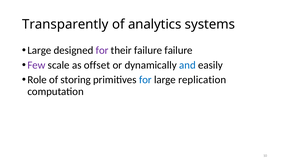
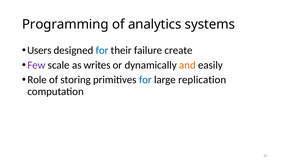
Transparently: Transparently -> Programming
Large at (39, 50): Large -> Users
for at (102, 50) colour: purple -> blue
failure failure: failure -> create
offset: offset -> writes
and colour: blue -> orange
